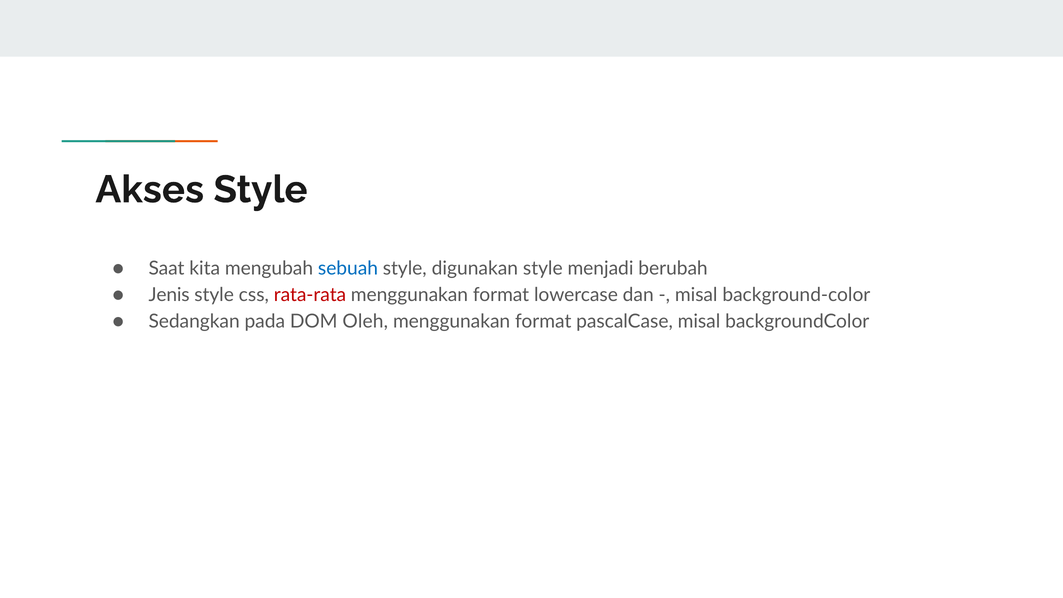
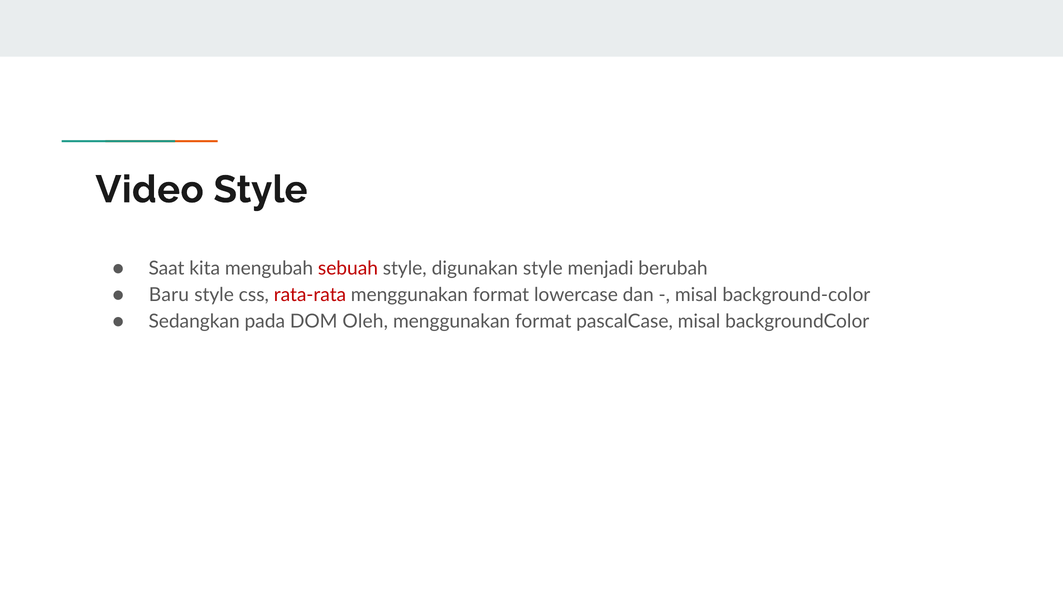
Akses: Akses -> Video
sebuah colour: blue -> red
Jenis: Jenis -> Baru
